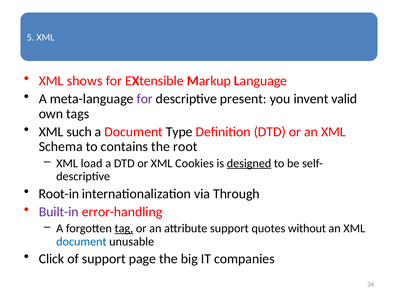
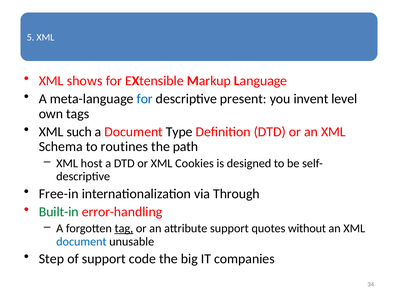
for at (145, 99) colour: purple -> blue
valid: valid -> level
contains: contains -> routines
root: root -> path
load: load -> host
designed underline: present -> none
Root-in: Root-in -> Free-in
Built-in colour: purple -> green
Click: Click -> Step
page: page -> code
